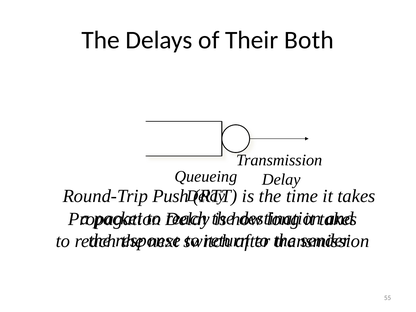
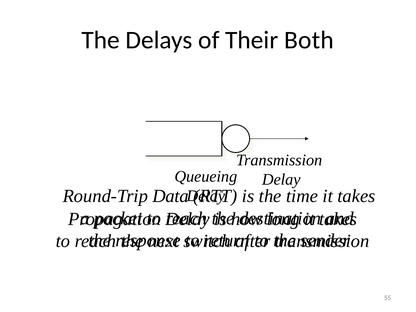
Push: Push -> Data
